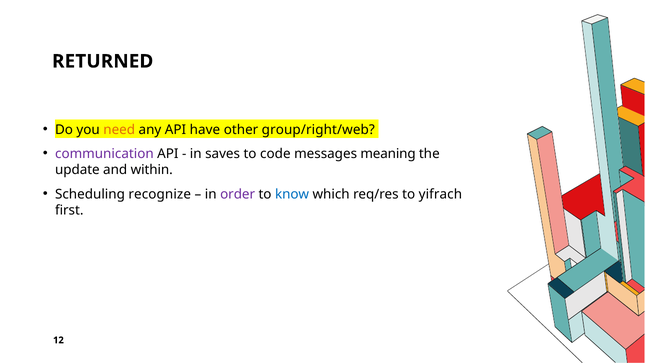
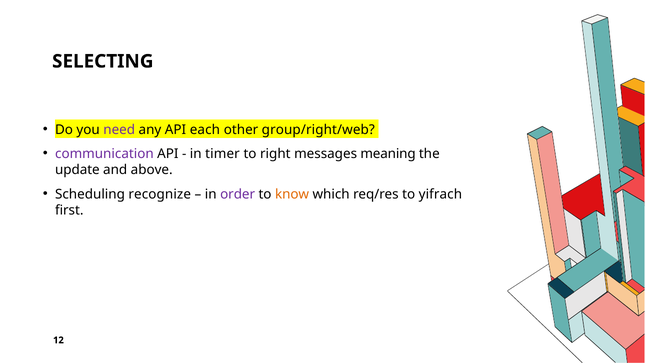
RETURNED: RETURNED -> SELECTING
need colour: orange -> purple
have: have -> each
saves: saves -> timer
code: code -> right
within: within -> above
know colour: blue -> orange
